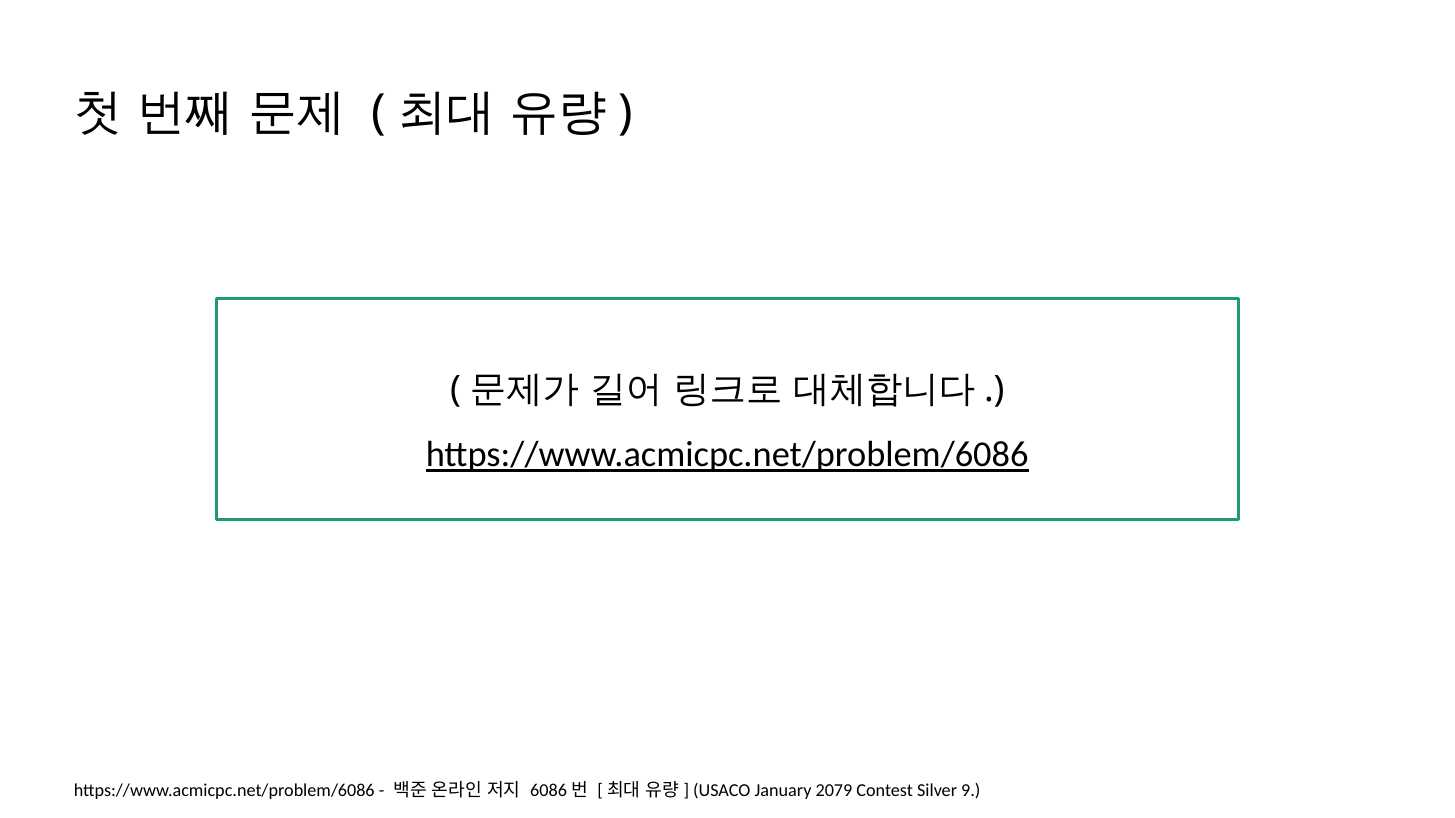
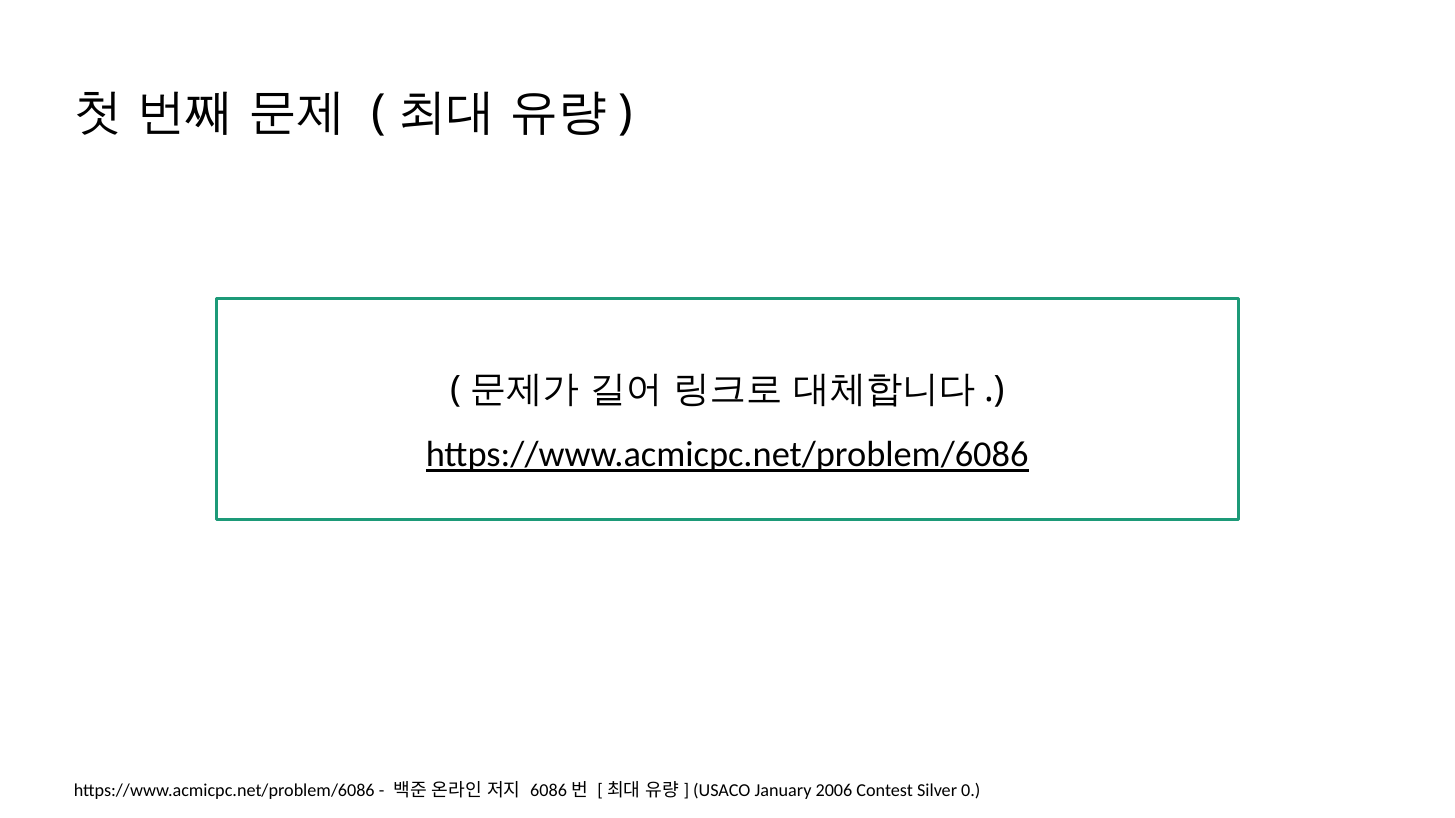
2079: 2079 -> 2006
9: 9 -> 0
